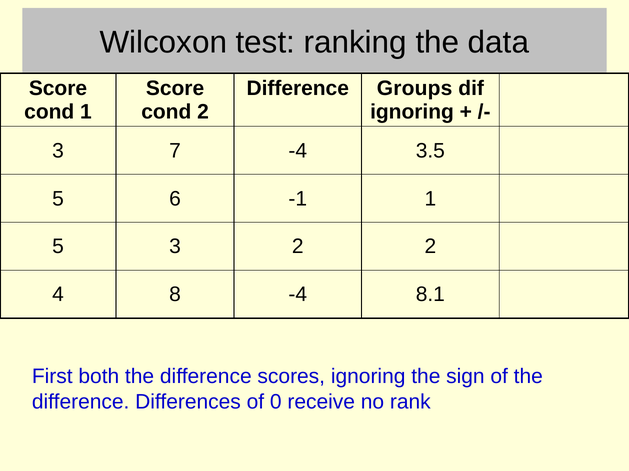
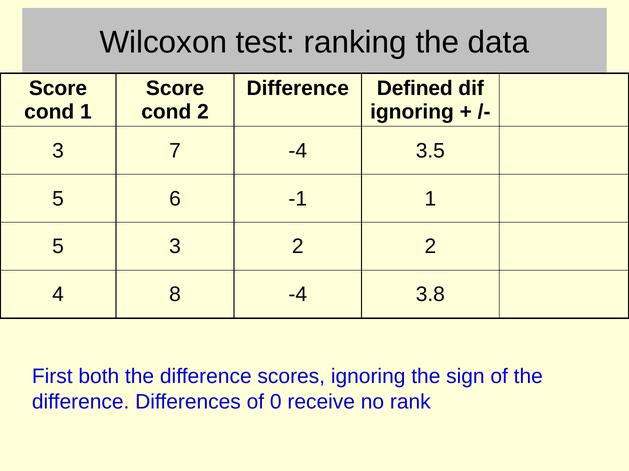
Groups: Groups -> Defined
8.1: 8.1 -> 3.8
